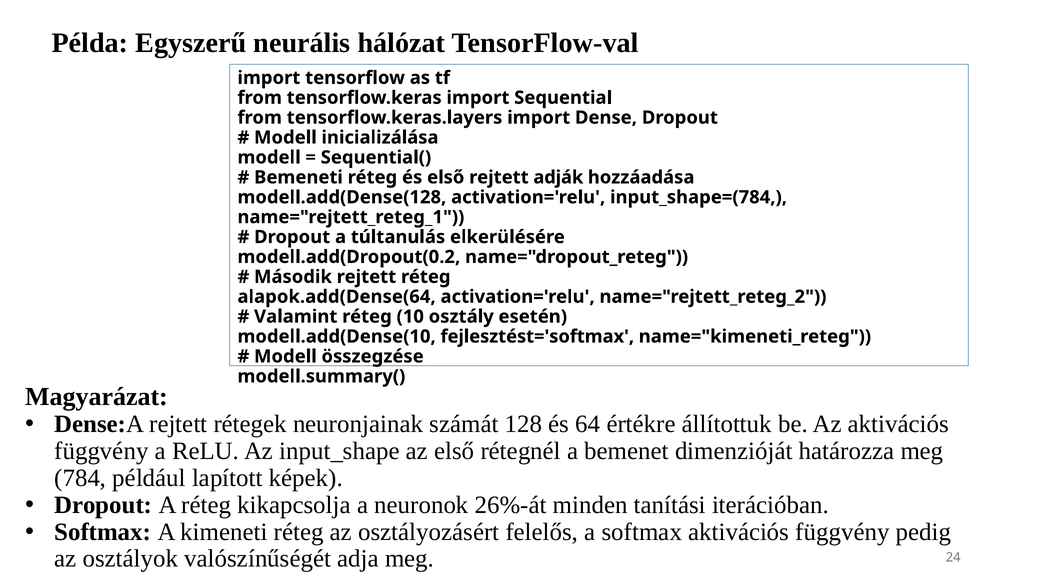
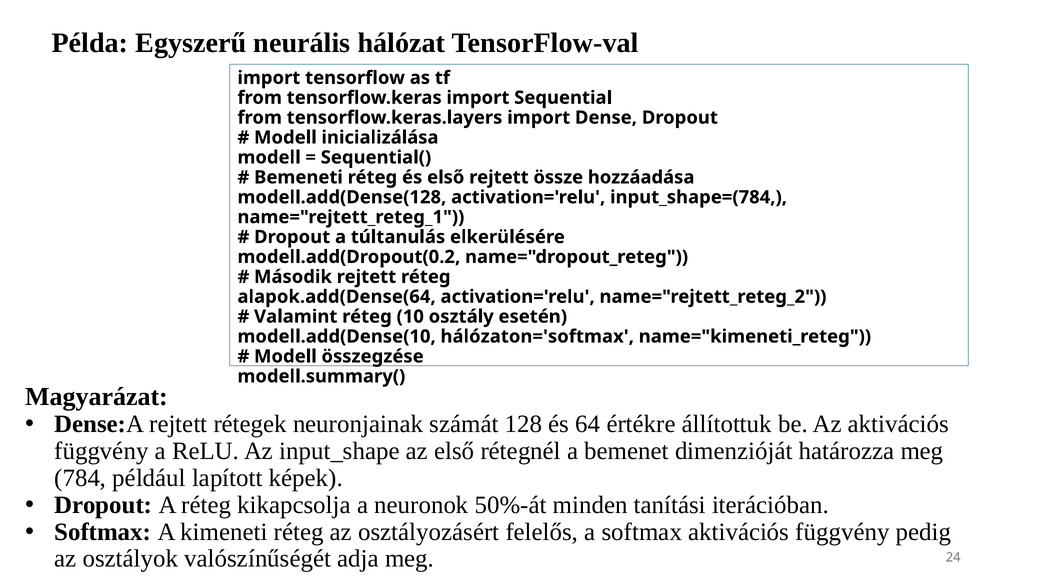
adják: adják -> össze
fejlesztést='softmax: fejlesztést='softmax -> hálózaton='softmax
26%-át: 26%-át -> 50%-át
